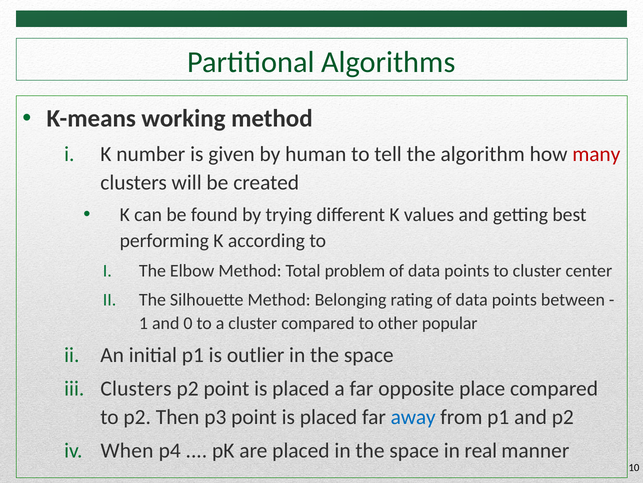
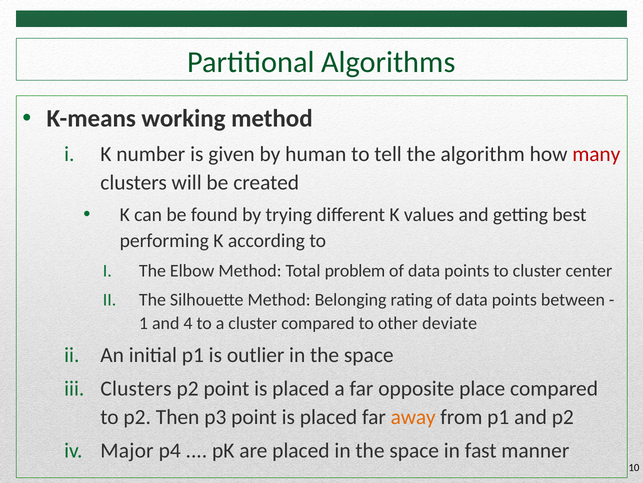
0: 0 -> 4
popular: popular -> deviate
away colour: blue -> orange
When: When -> Major
real: real -> fast
